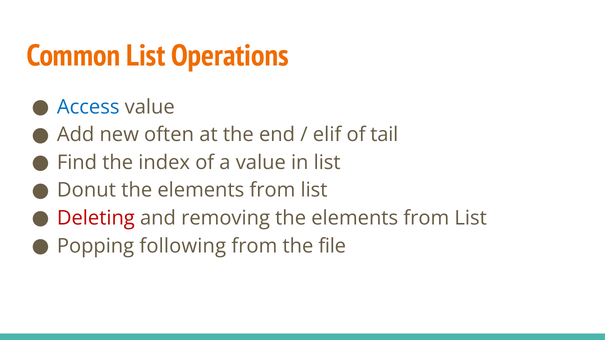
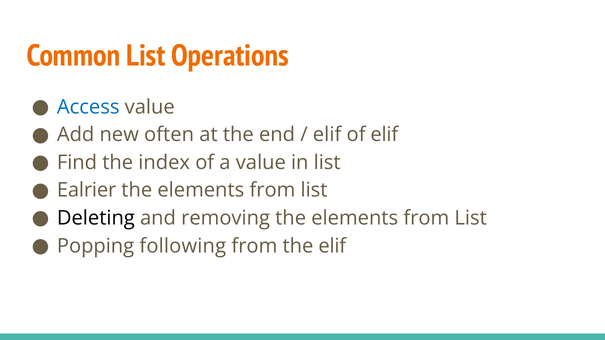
of tail: tail -> elif
Donut: Donut -> Ealrier
Deleting colour: red -> black
the file: file -> elif
